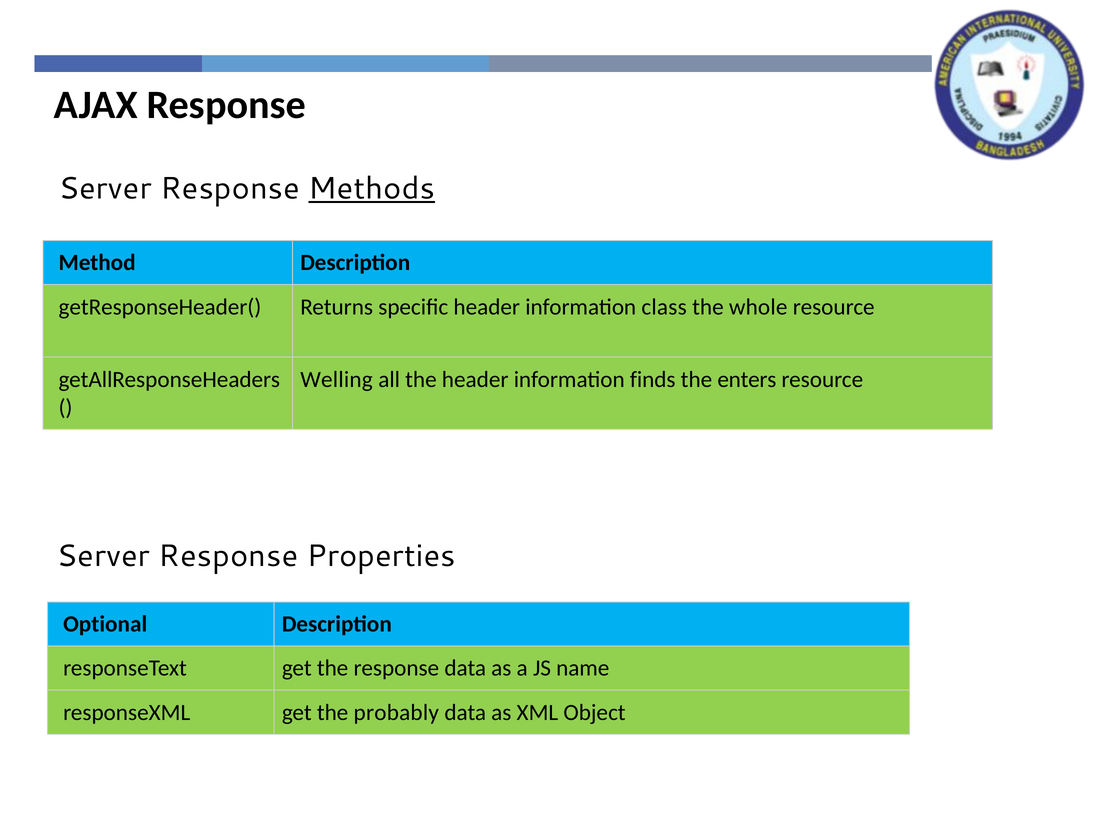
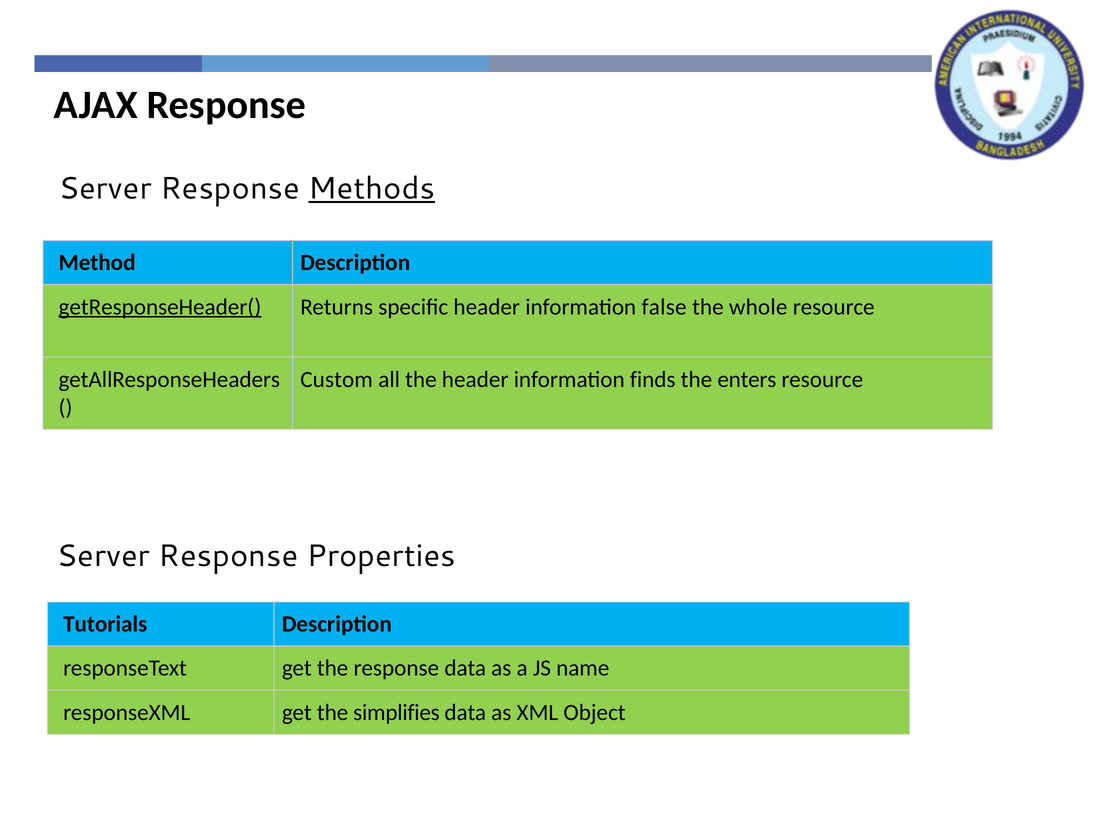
getResponseHeader( underline: none -> present
class: class -> false
Welling: Welling -> Custom
Optional: Optional -> Tutorials
probably: probably -> simplifies
